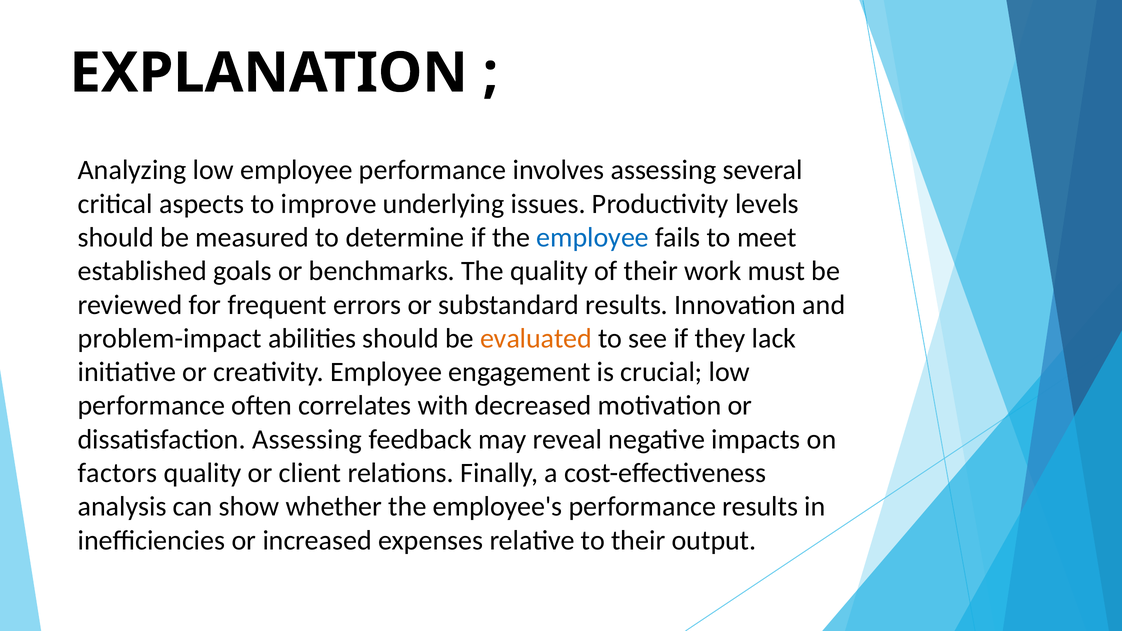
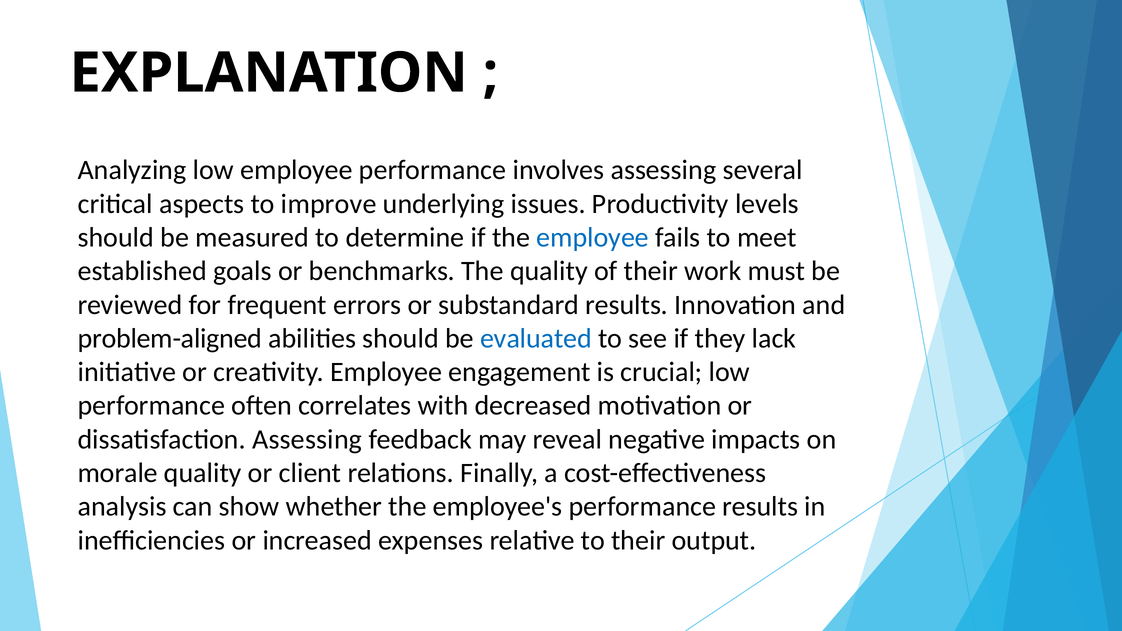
problem-impact: problem-impact -> problem-aligned
evaluated colour: orange -> blue
factors: factors -> morale
